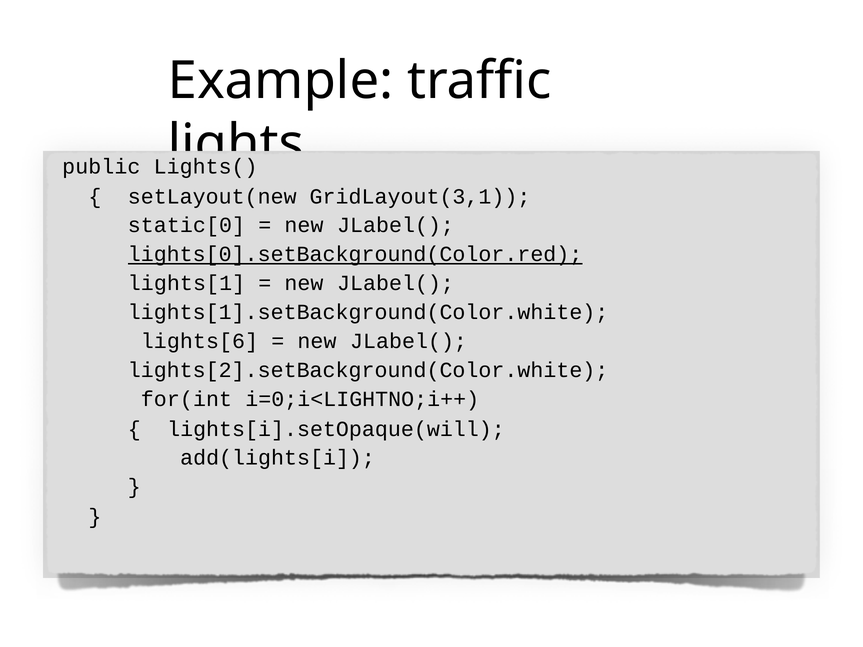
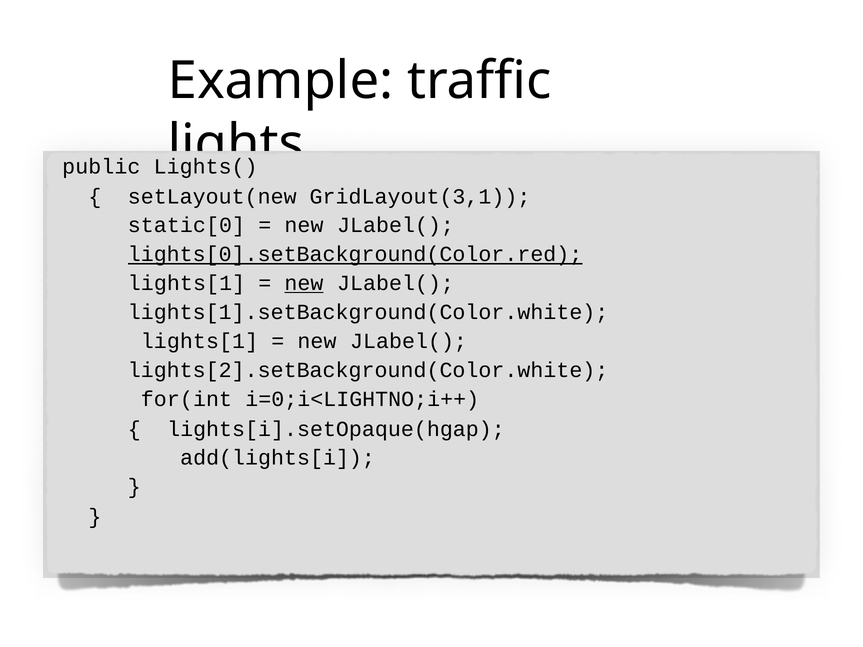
new at (304, 283) underline: none -> present
lights[6 at (199, 341): lights[6 -> lights[1
lights[i].setOpaque(will: lights[i].setOpaque(will -> lights[i].setOpaque(hgap
